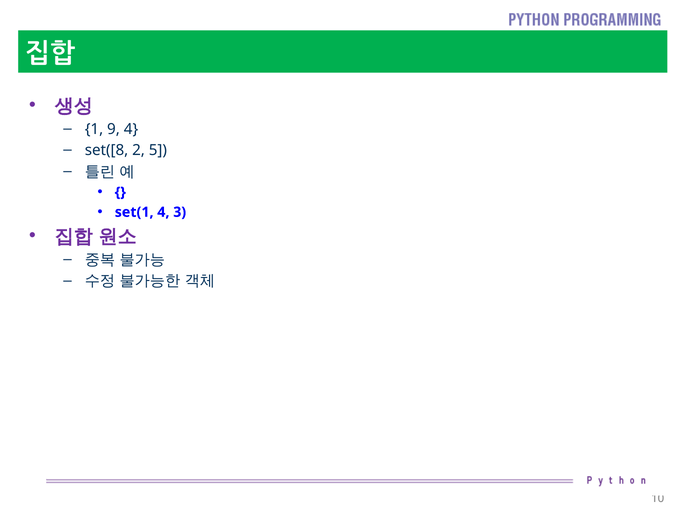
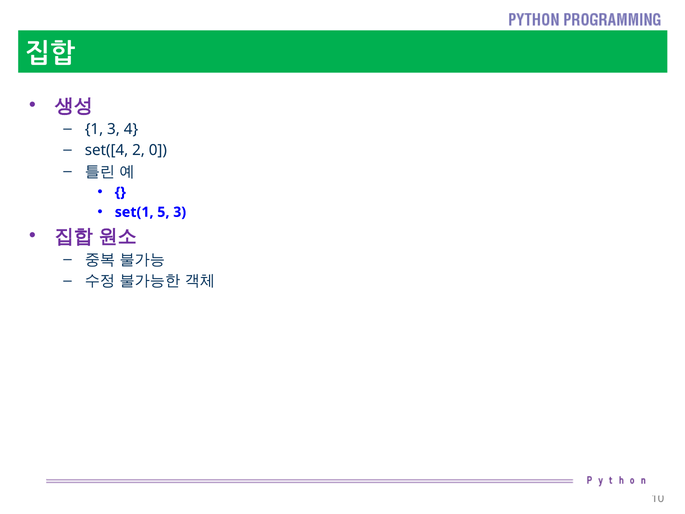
1 9: 9 -> 3
set([8: set([8 -> set([4
5: 5 -> 0
set(1 4: 4 -> 5
